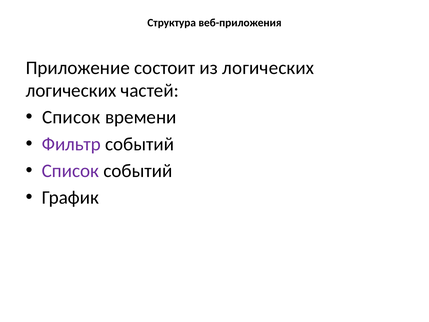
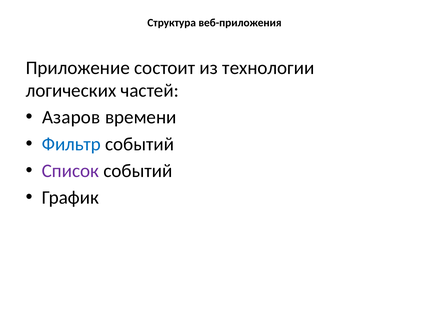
из логических: логических -> технологии
Список at (71, 117): Список -> Азаров
Фильтр colour: purple -> blue
